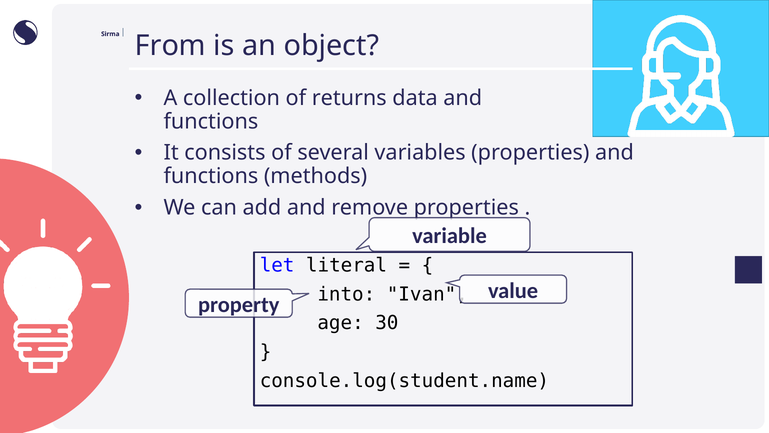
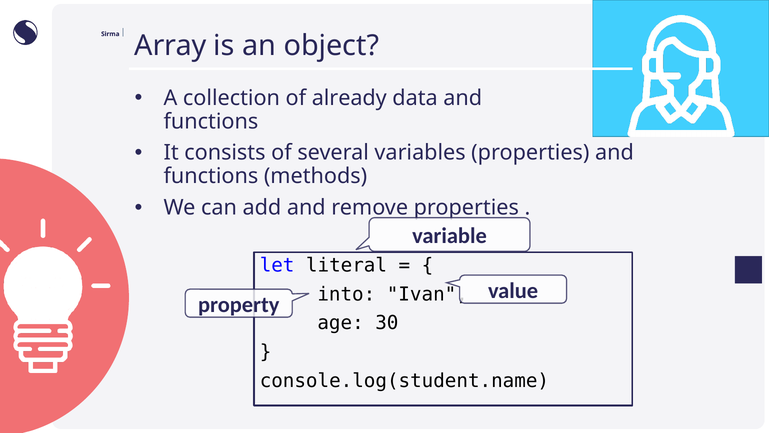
From: From -> Array
returns: returns -> already
